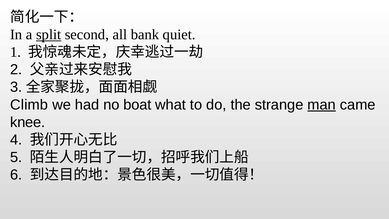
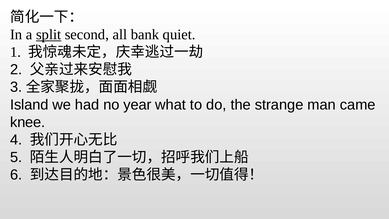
Climb: Climb -> Island
boat: boat -> year
man underline: present -> none
